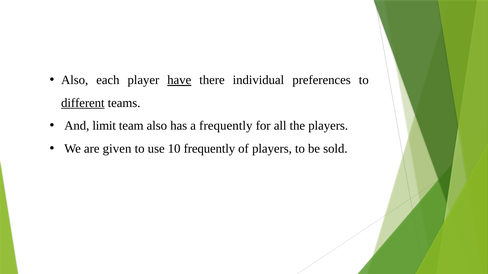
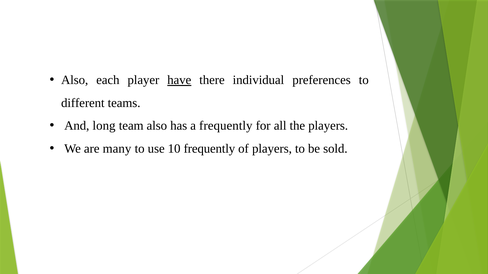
different underline: present -> none
limit: limit -> long
given: given -> many
